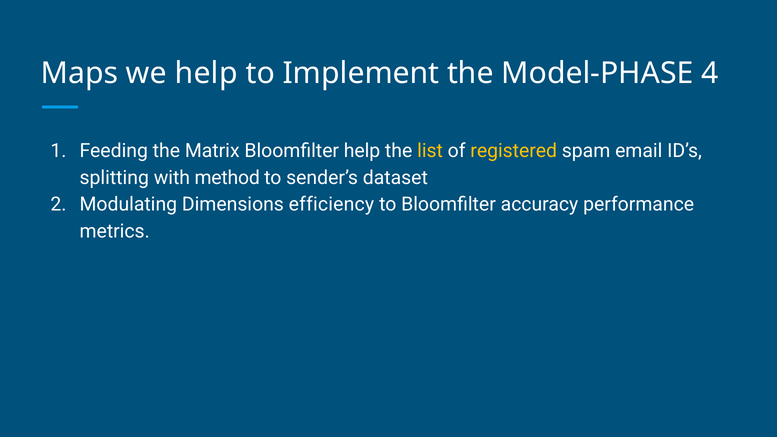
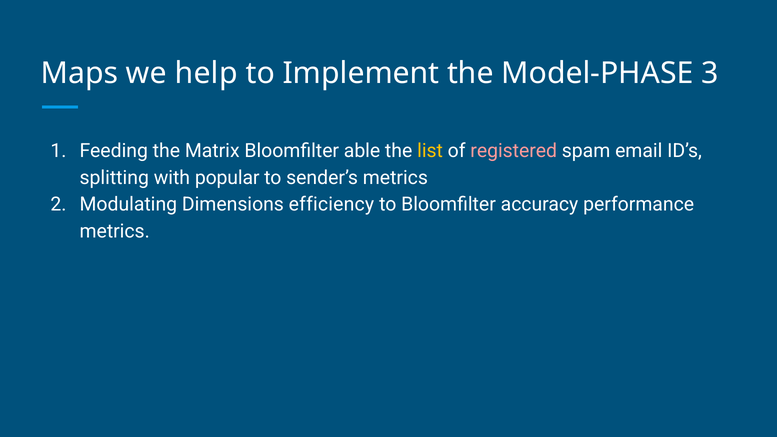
4: 4 -> 3
Bloomfilter help: help -> able
registered colour: yellow -> pink
method: method -> popular
sender’s dataset: dataset -> metrics
